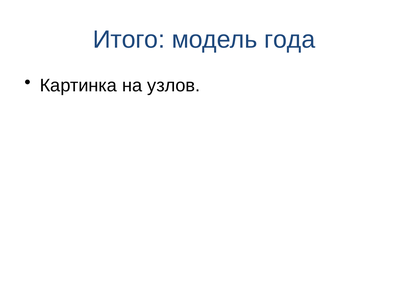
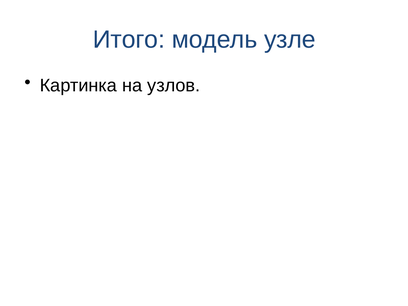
года: года -> узле
